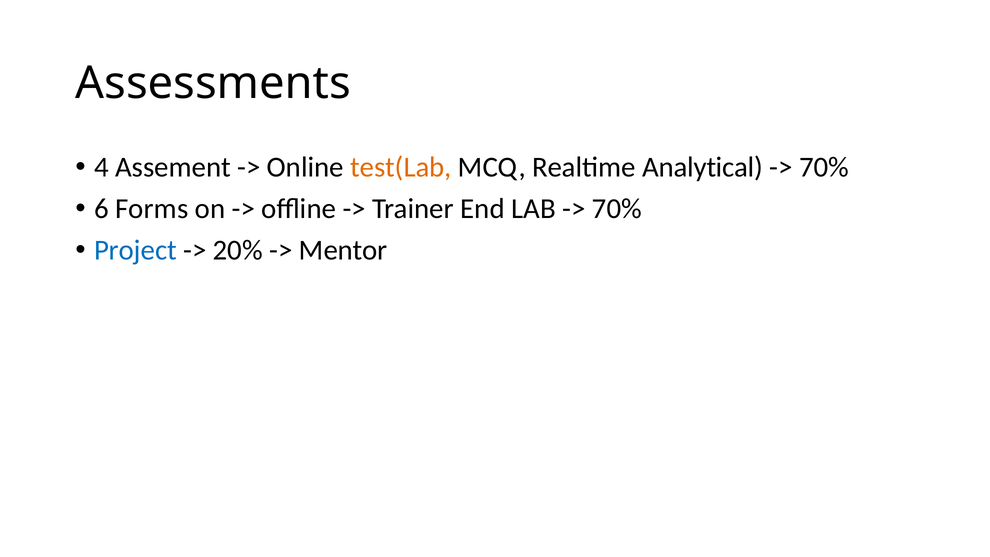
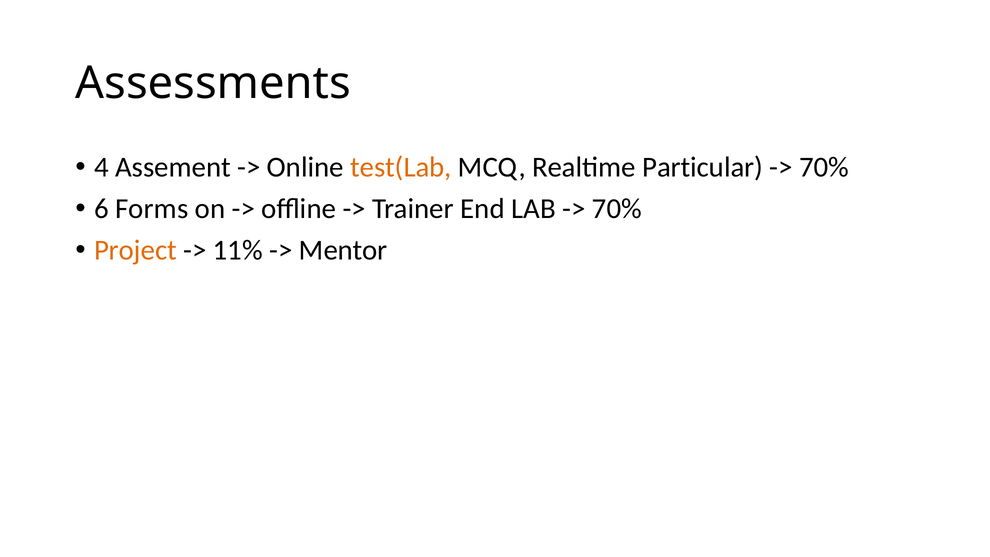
Analytical: Analytical -> Particular
Project colour: blue -> orange
20%: 20% -> 11%
